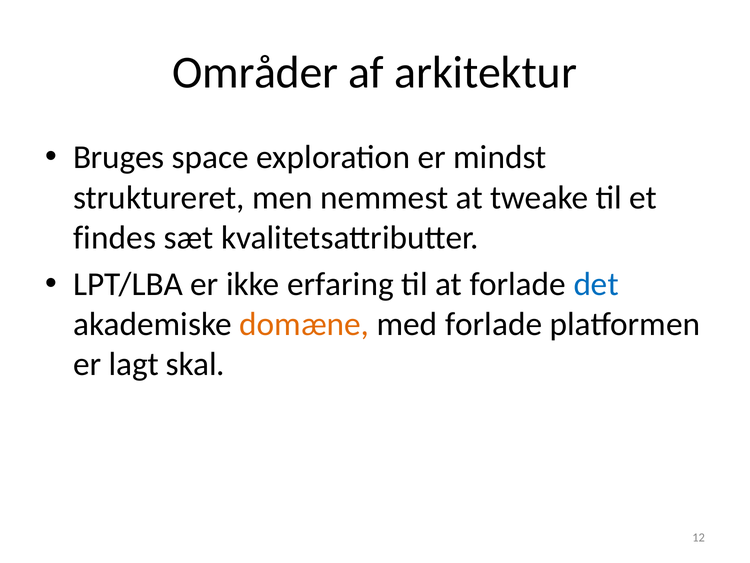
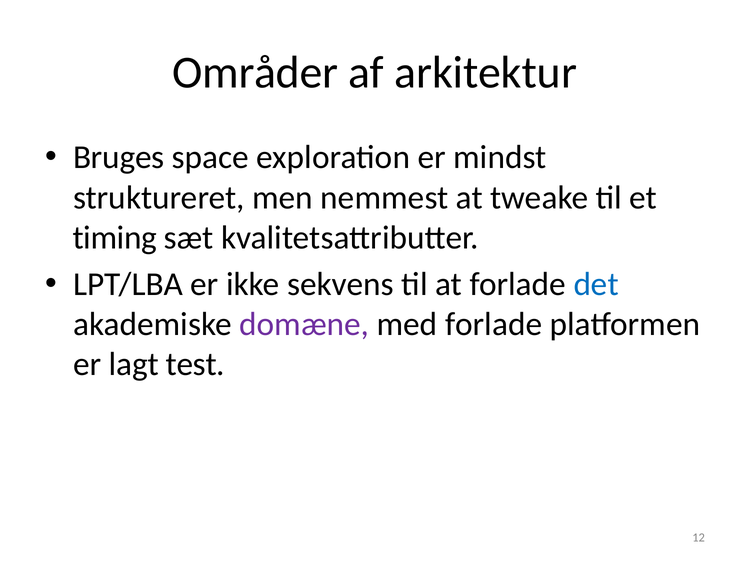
findes: findes -> timing
erfaring: erfaring -> sekvens
domæne colour: orange -> purple
skal: skal -> test
